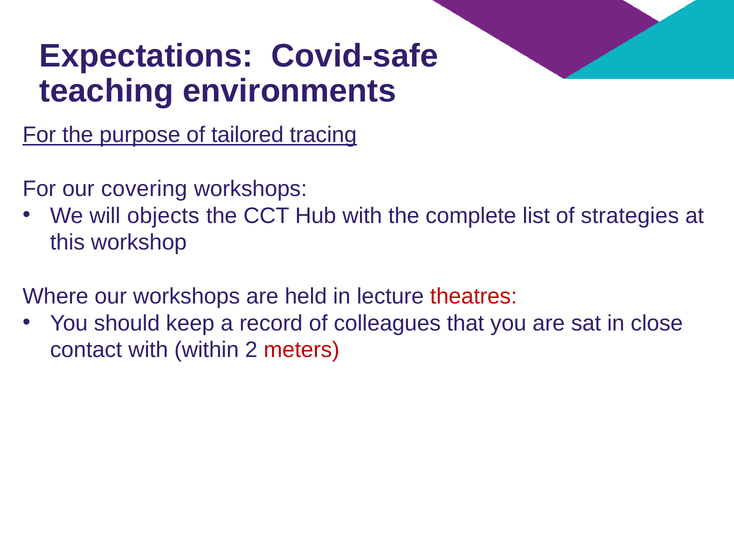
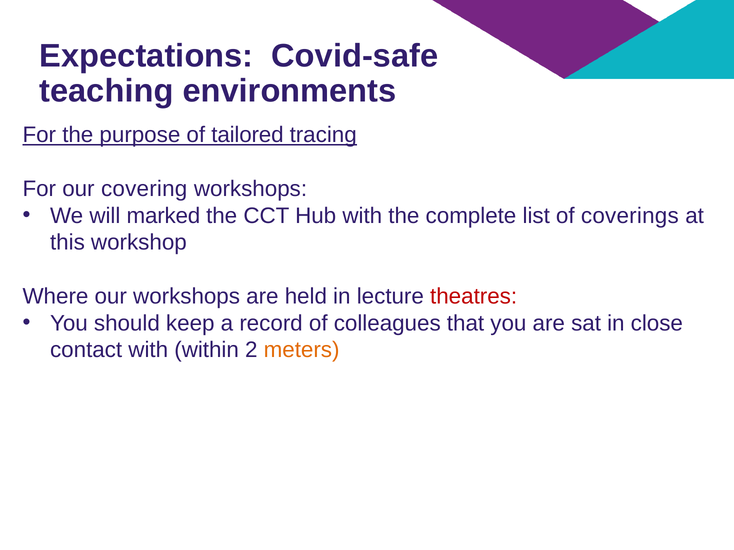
objects: objects -> marked
strategies: strategies -> coverings
meters colour: red -> orange
